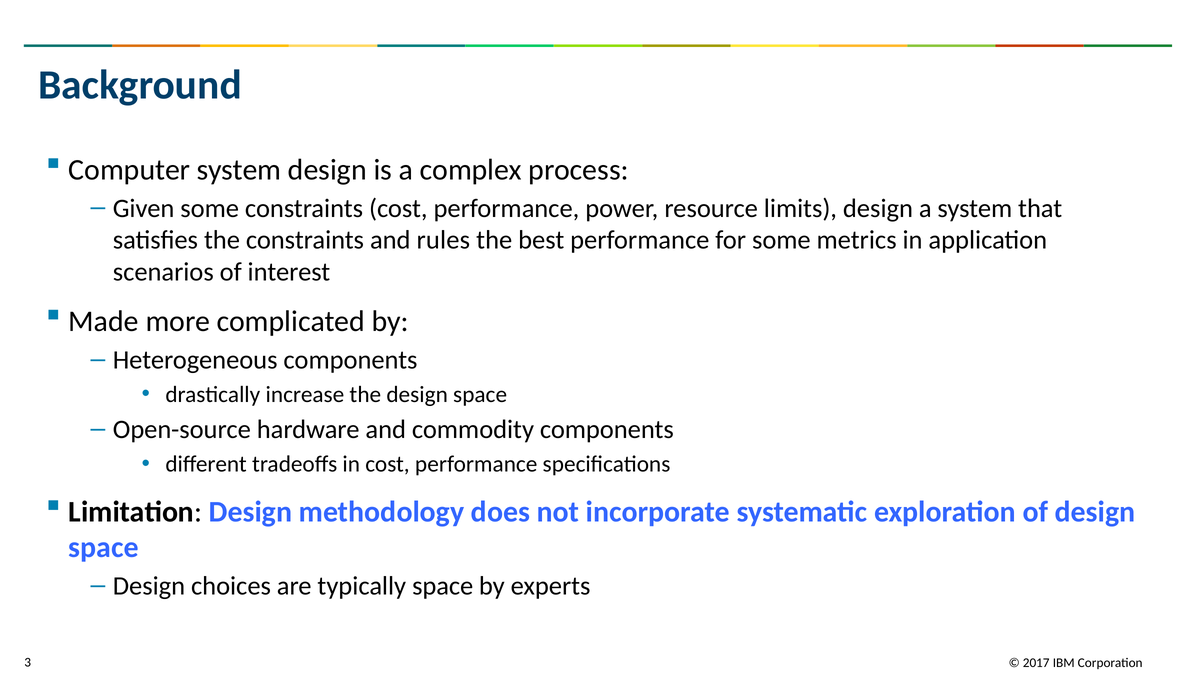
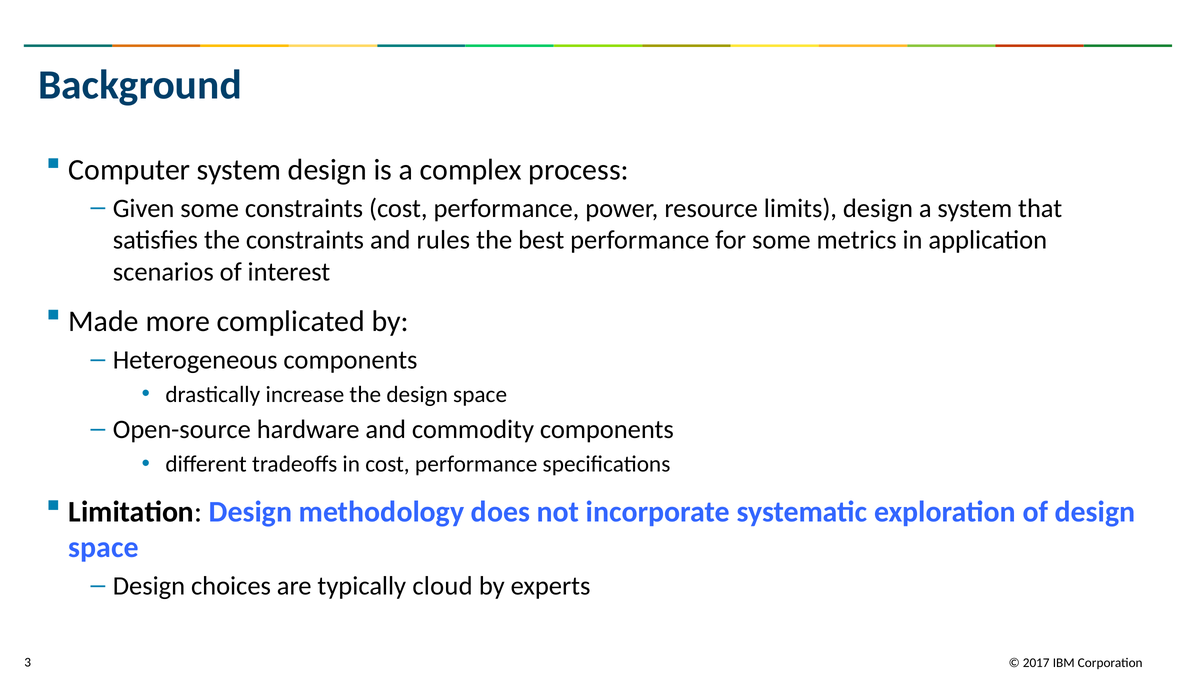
typically space: space -> cloud
